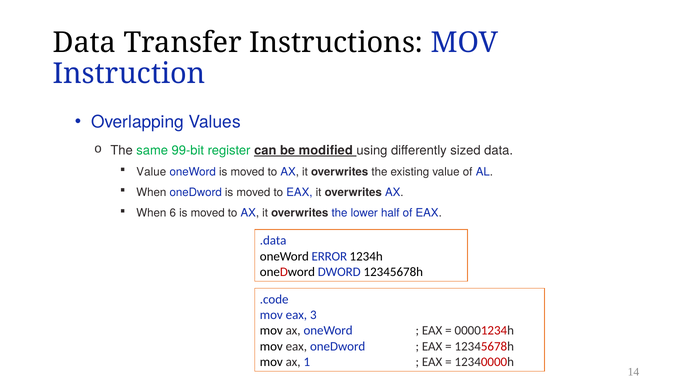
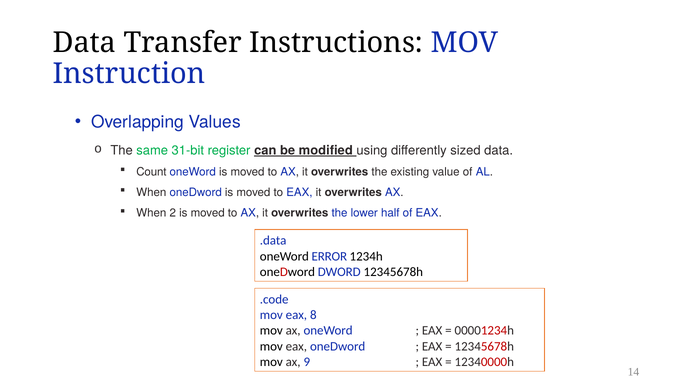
99-bit: 99-bit -> 31-bit
Value at (151, 172): Value -> Count
6: 6 -> 2
3: 3 -> 8
1: 1 -> 9
